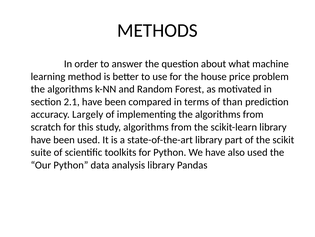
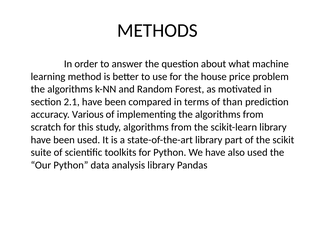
Largely: Largely -> Various
